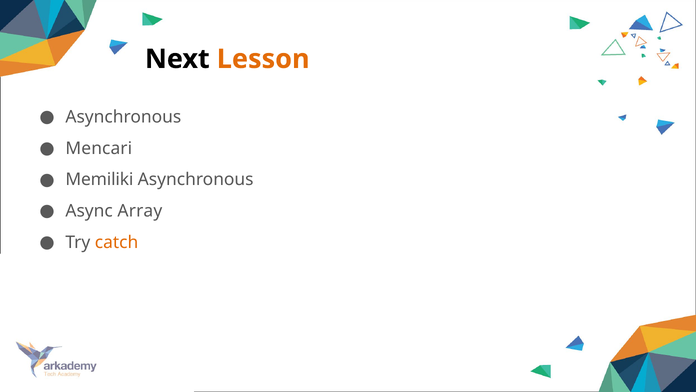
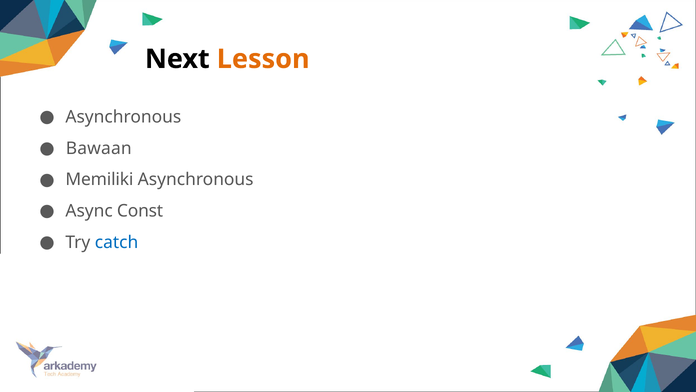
Mencari: Mencari -> Bawaan
Array: Array -> Const
catch colour: orange -> blue
